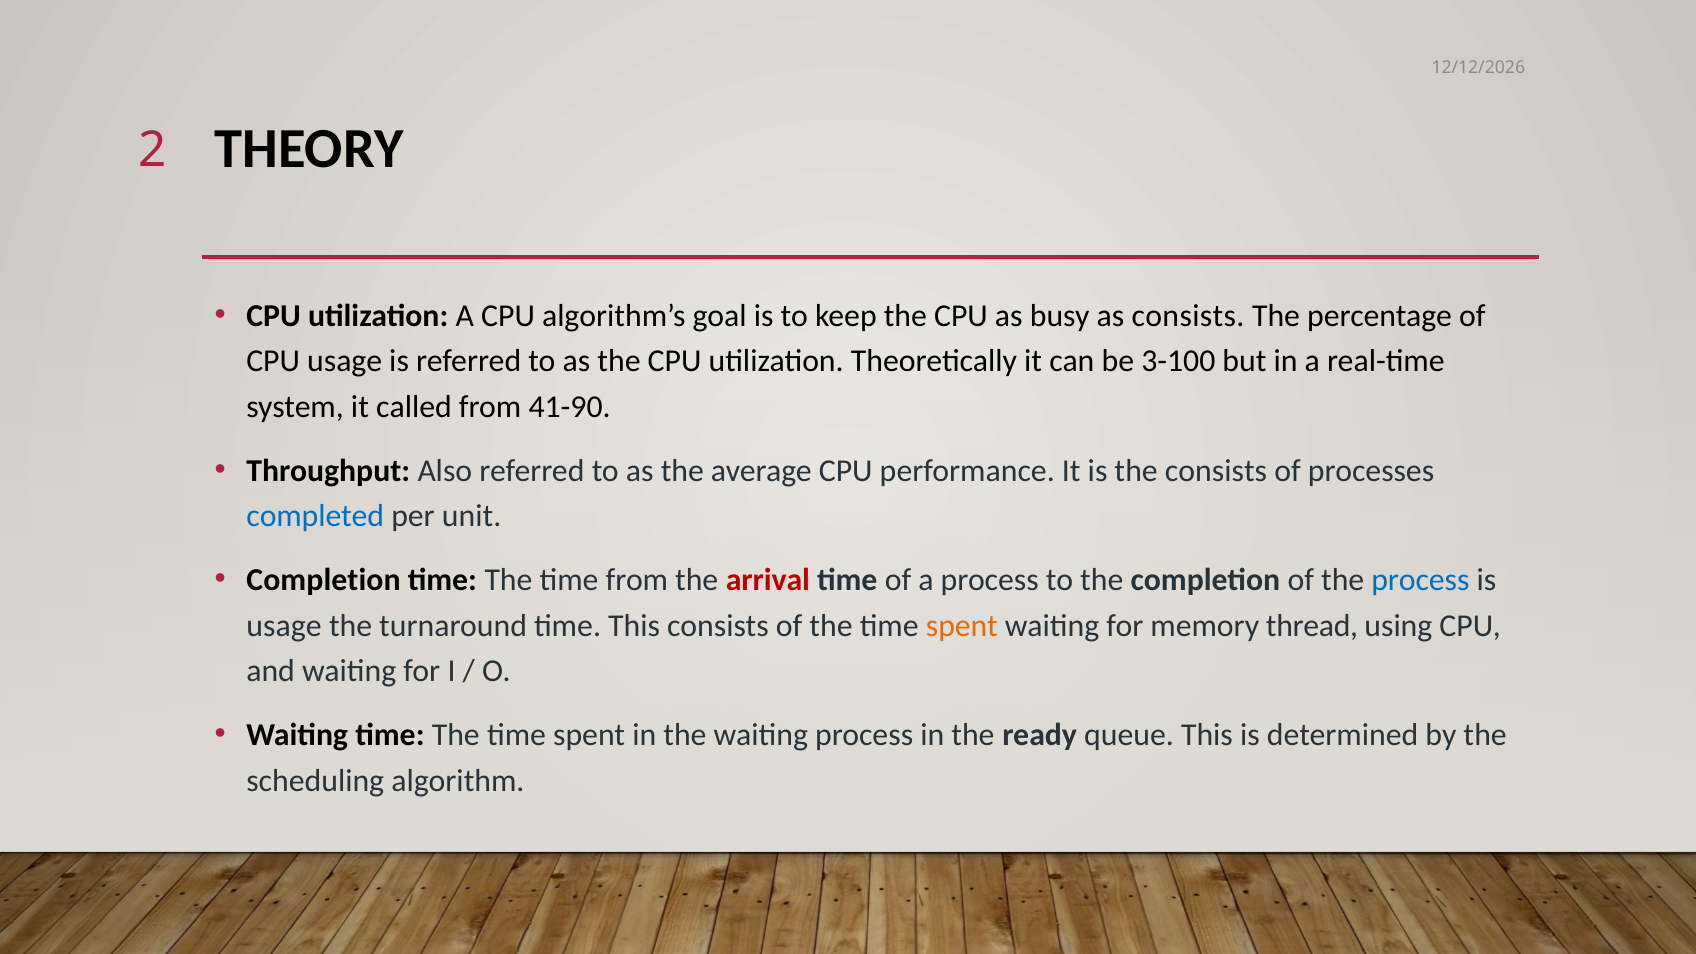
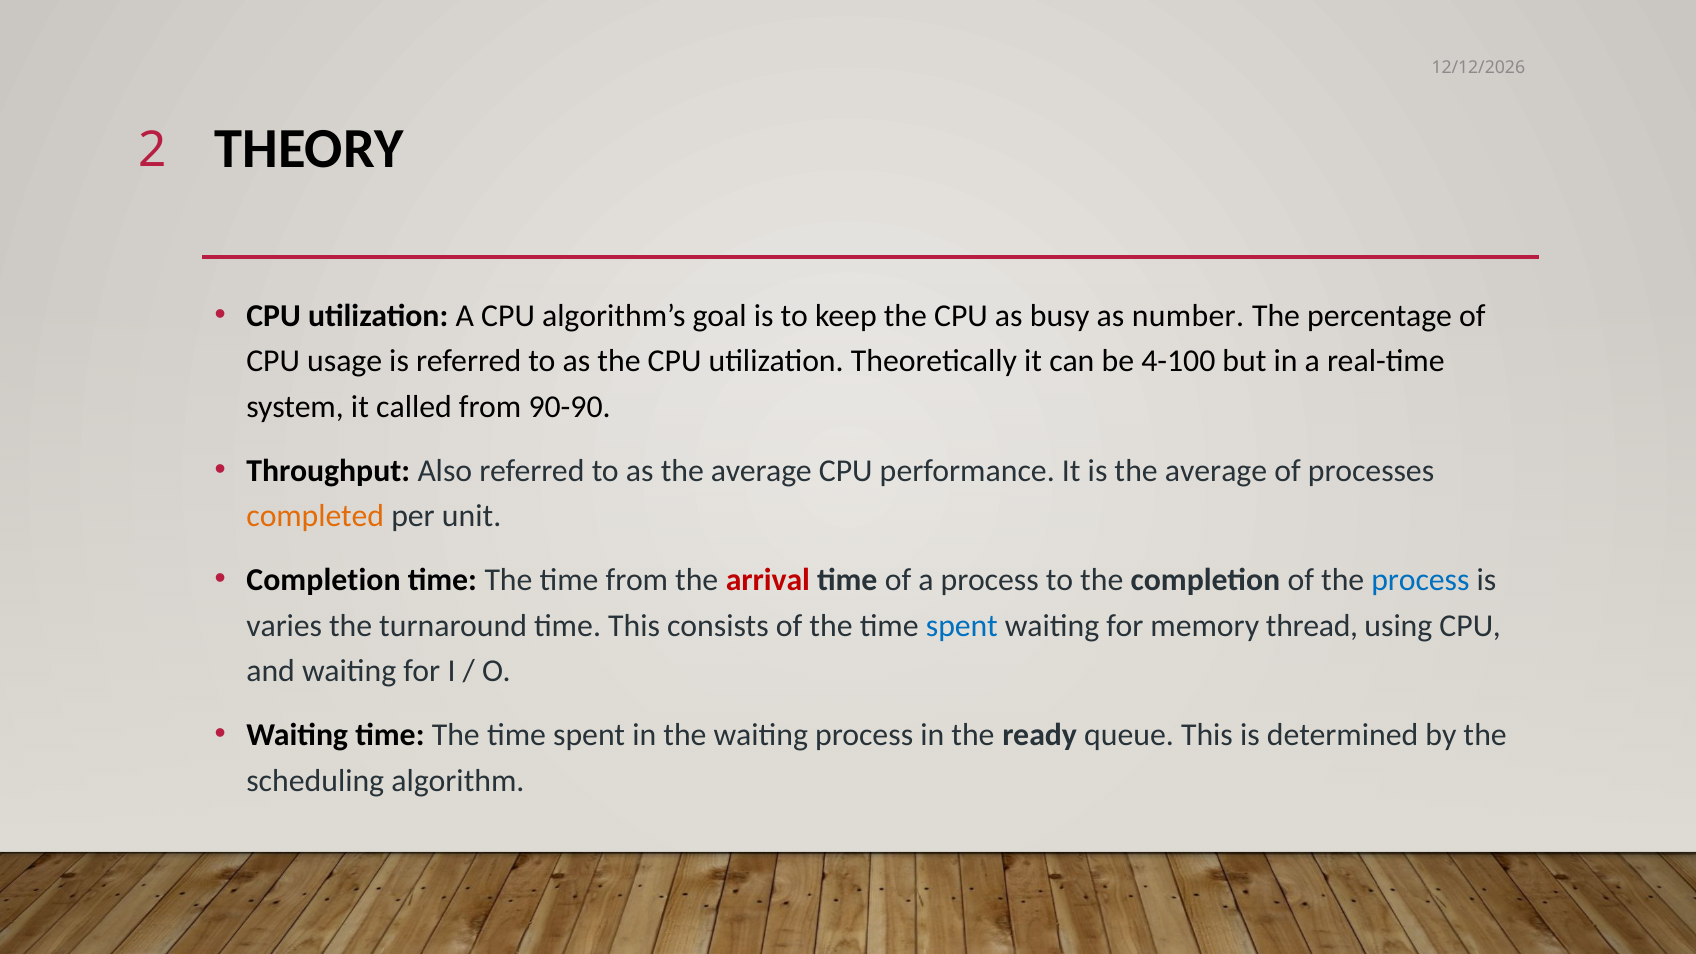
as consists: consists -> number
3-100: 3-100 -> 4-100
41-90: 41-90 -> 90-90
is the consists: consists -> average
completed colour: blue -> orange
usage at (284, 626): usage -> varies
spent at (962, 626) colour: orange -> blue
